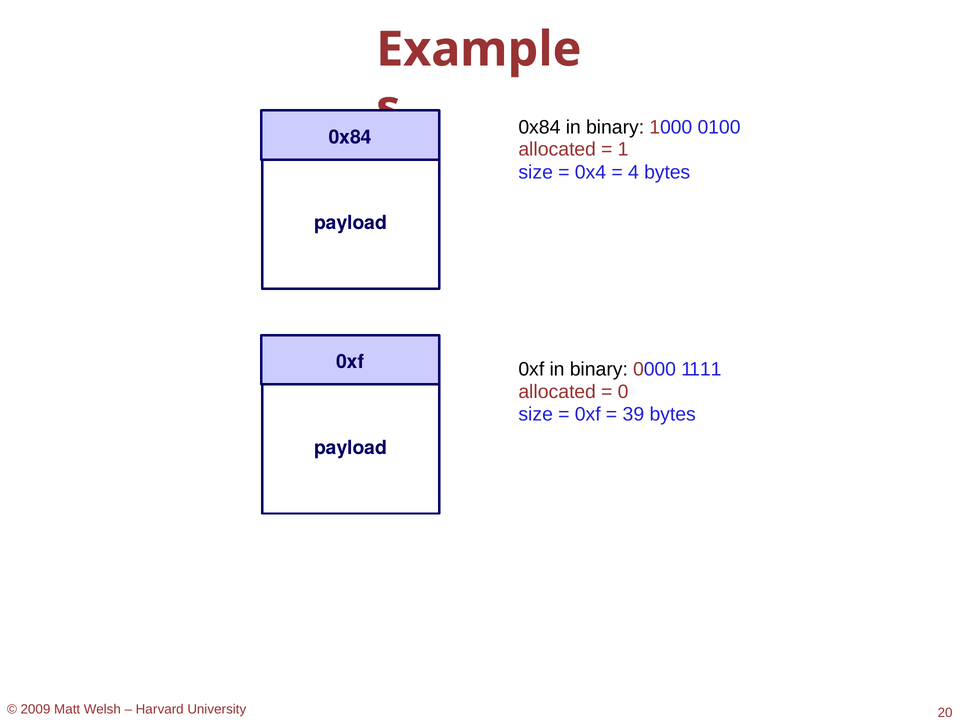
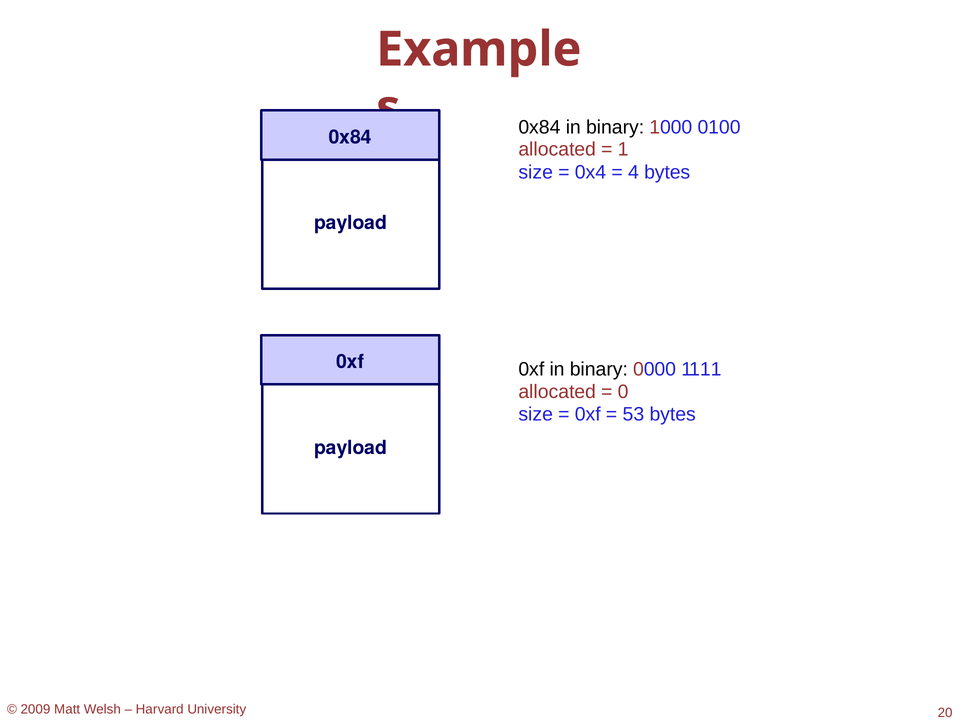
39: 39 -> 53
